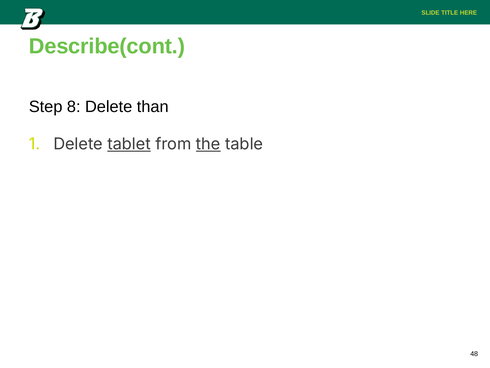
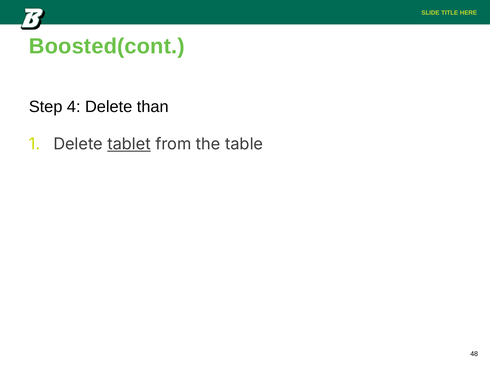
Describe(cont: Describe(cont -> Boosted(cont
8: 8 -> 4
the underline: present -> none
